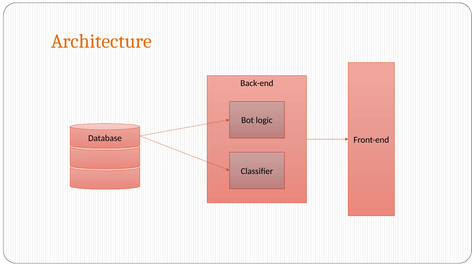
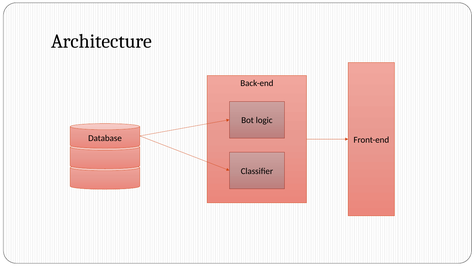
Architecture colour: orange -> black
